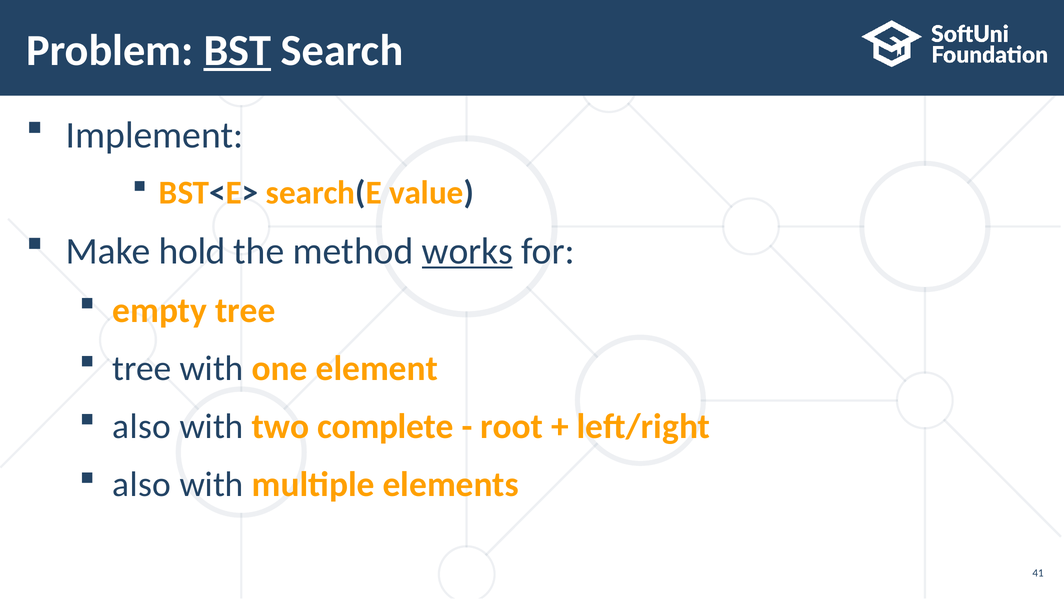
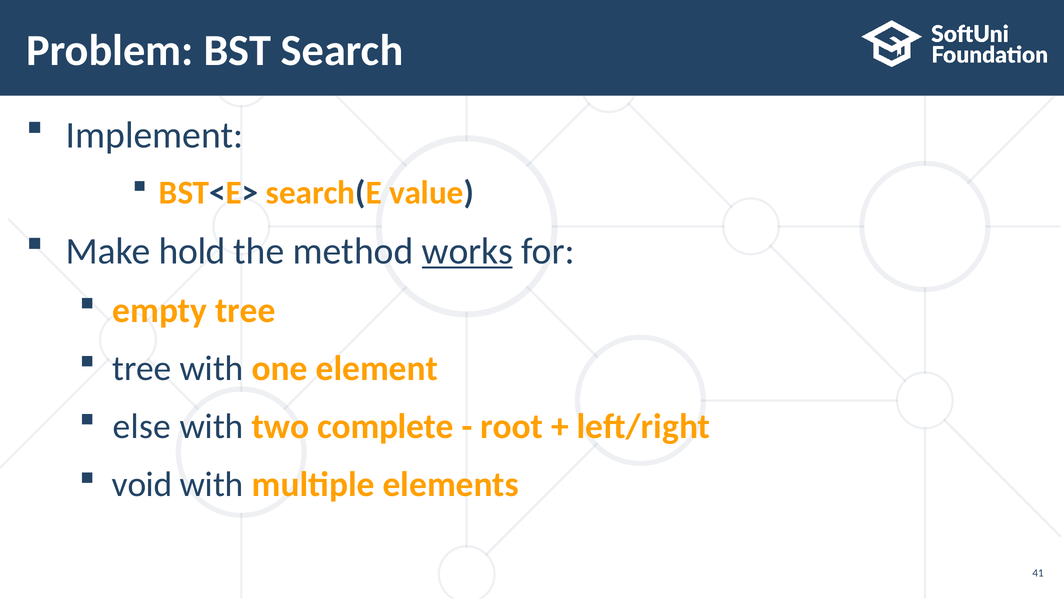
BST underline: present -> none
also at (142, 426): also -> else
also at (142, 484): also -> void
